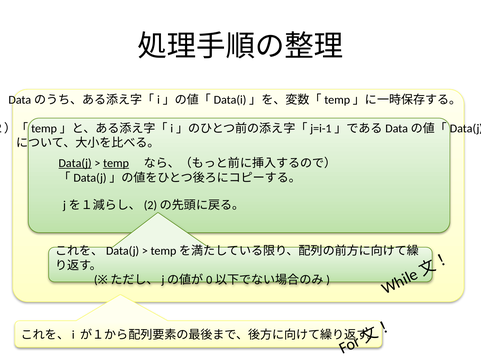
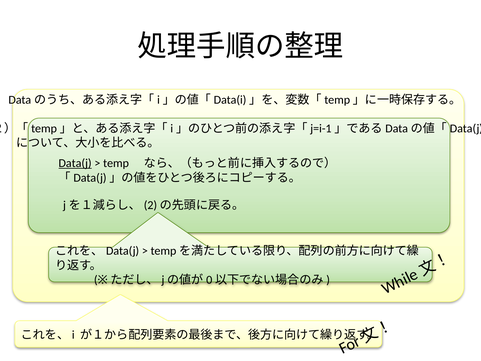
temp underline: present -> none
